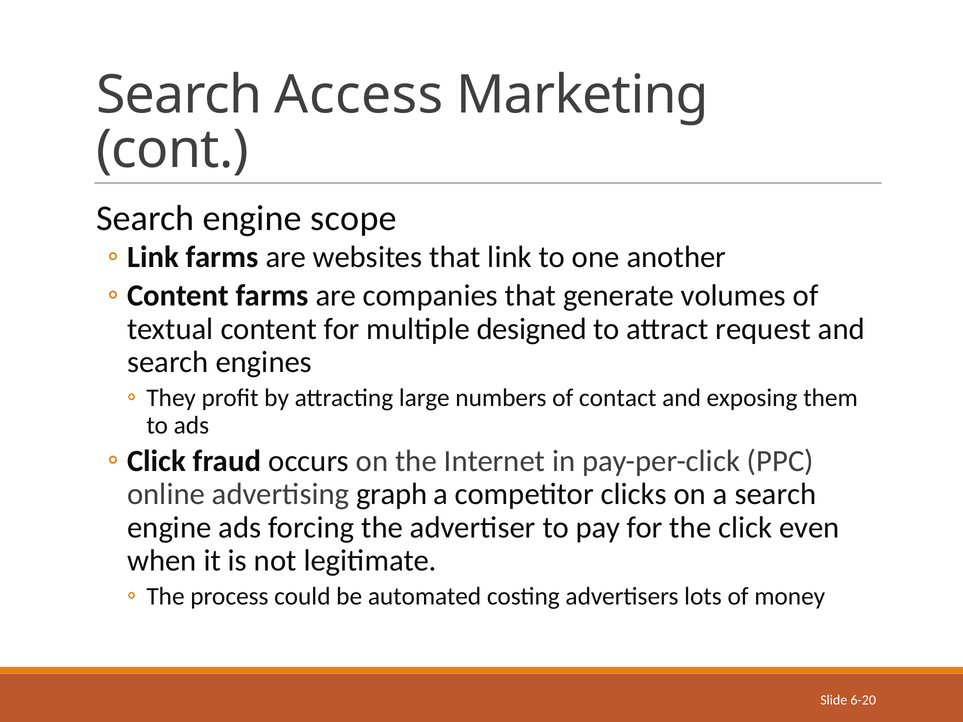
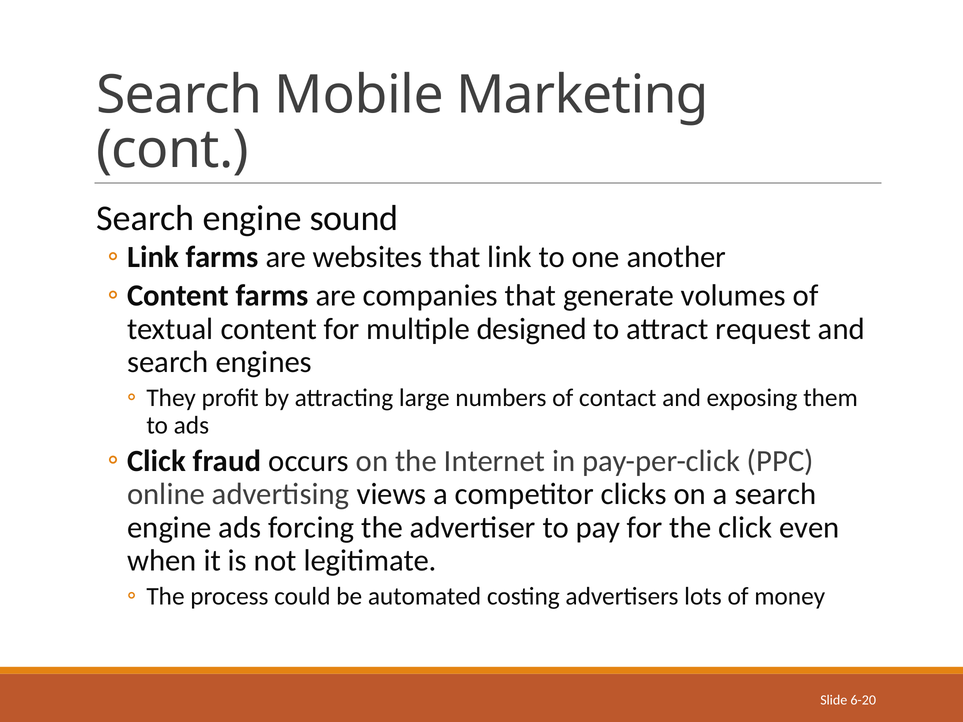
Access: Access -> Mobile
scope: scope -> sound
graph: graph -> views
